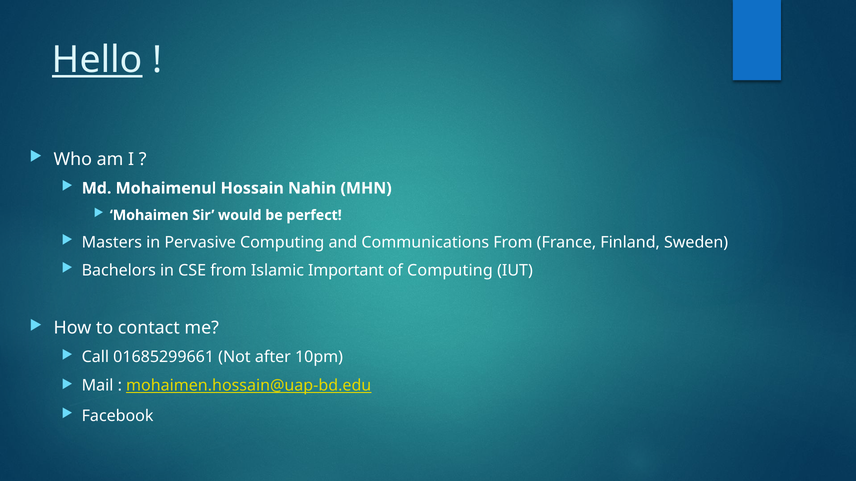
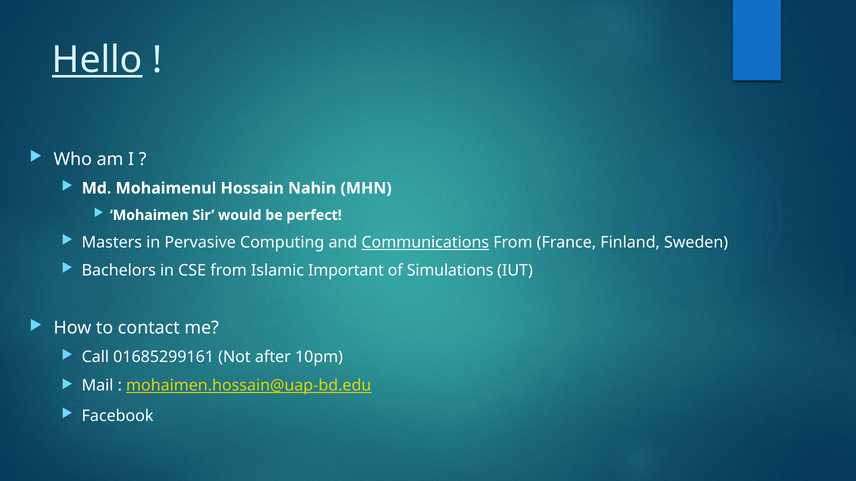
Communications underline: none -> present
of Computing: Computing -> Simulations
01685299661: 01685299661 -> 01685299161
